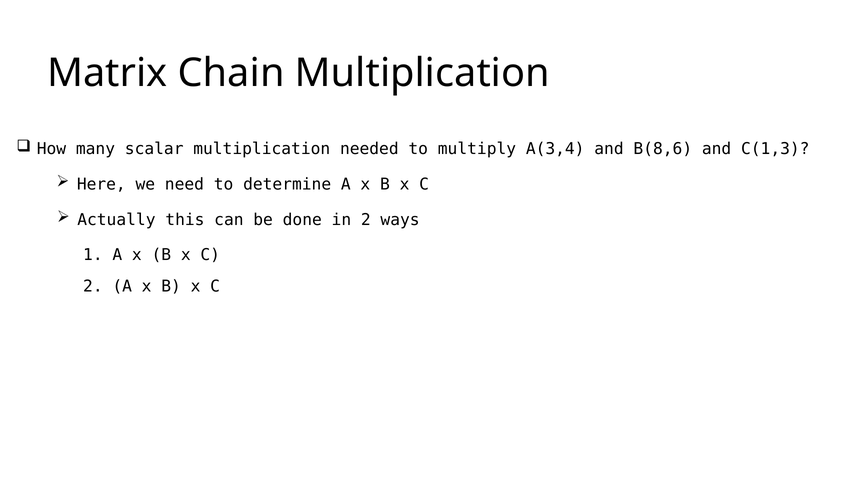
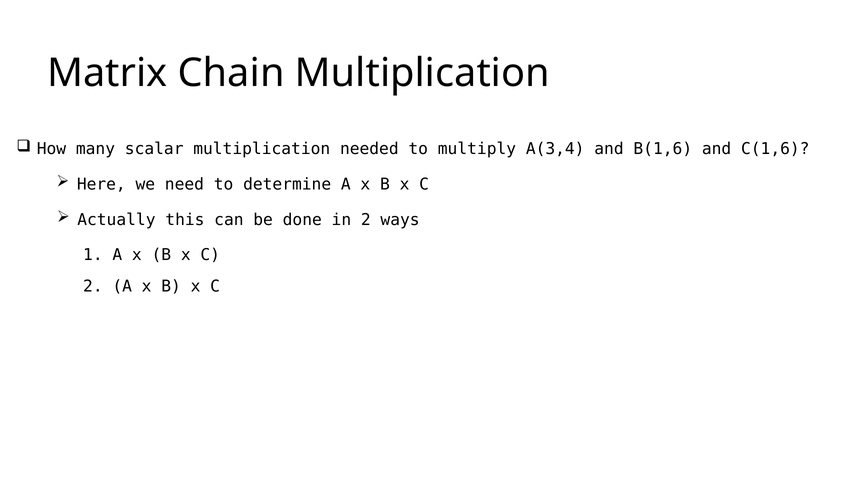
B(8,6: B(8,6 -> B(1,6
C(1,3: C(1,3 -> C(1,6
